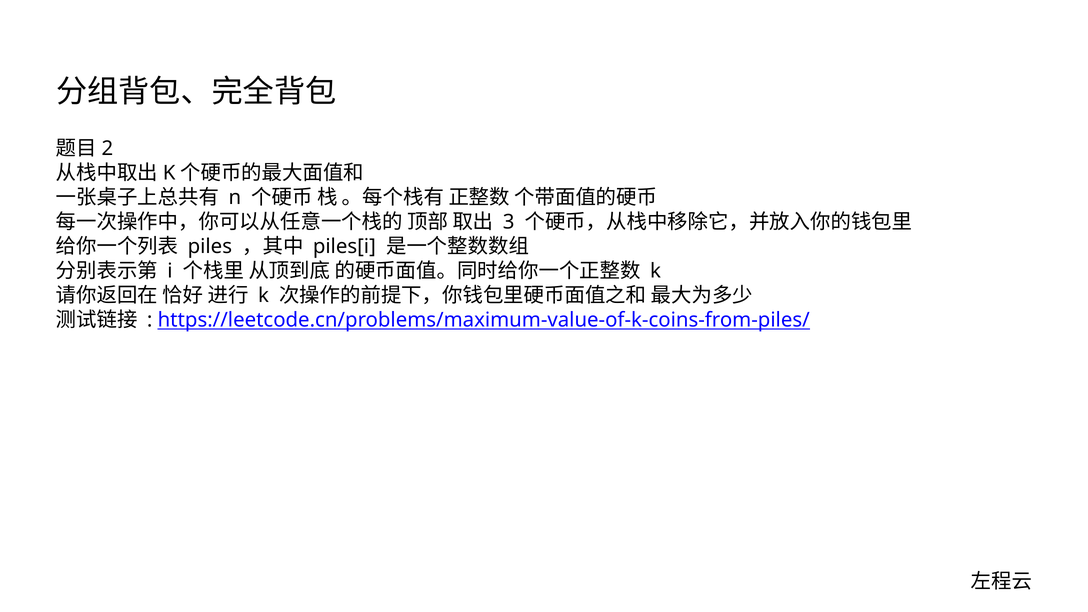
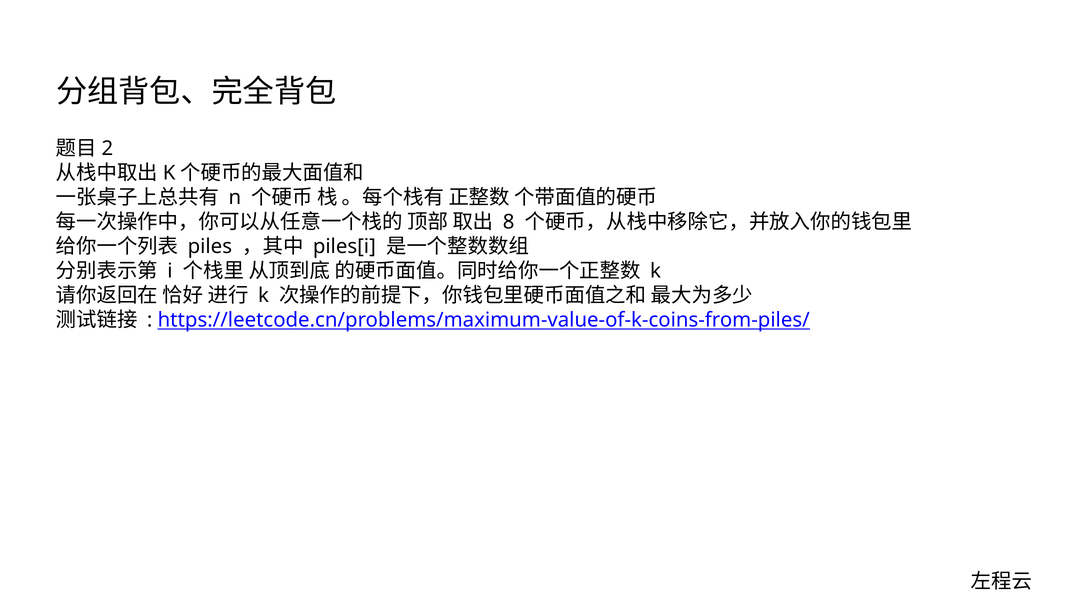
3: 3 -> 8
